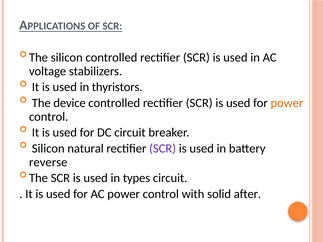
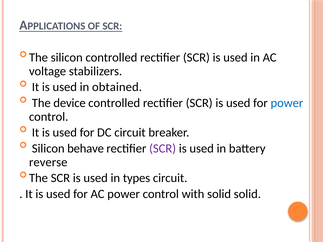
thyristors: thyristors -> obtained
power at (287, 103) colour: orange -> blue
natural: natural -> behave
solid after: after -> solid
